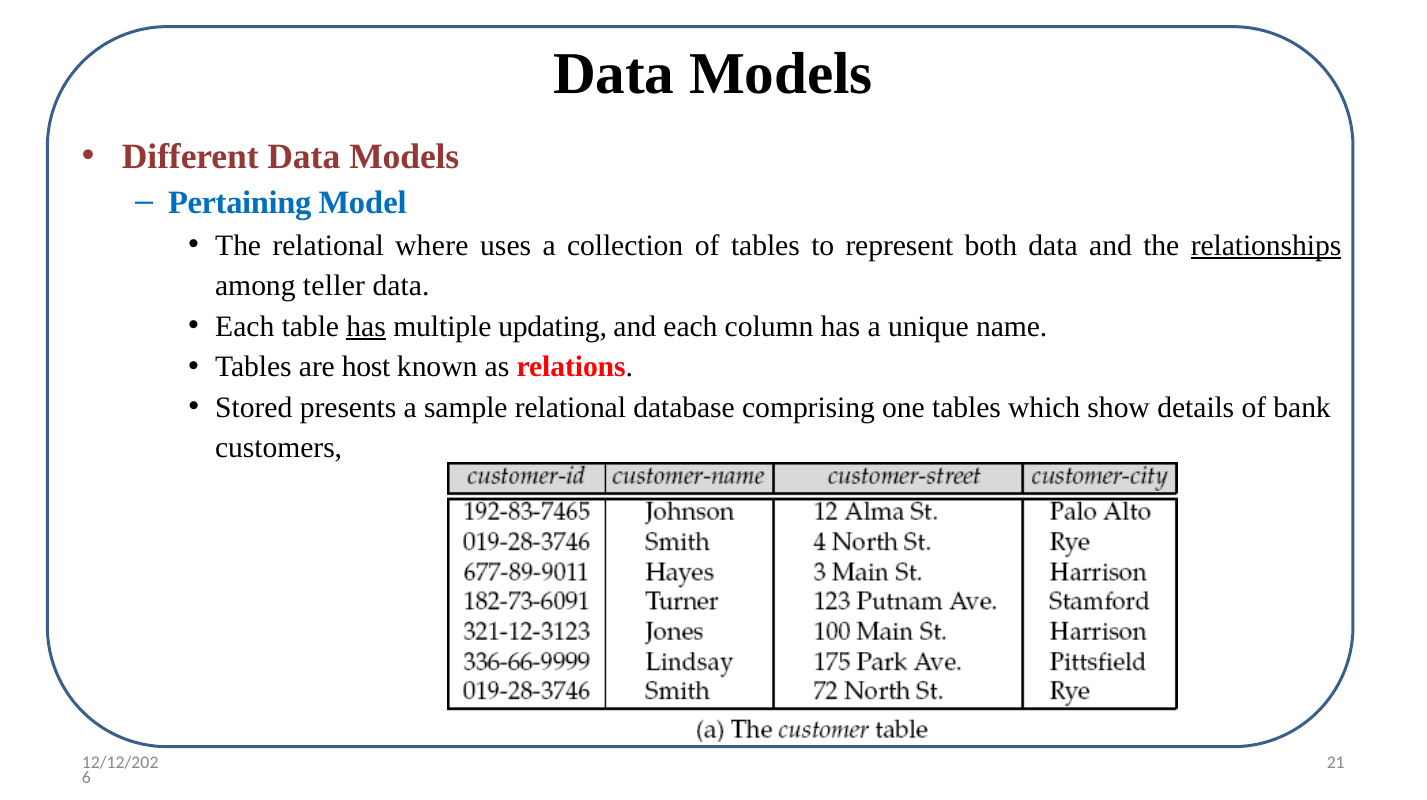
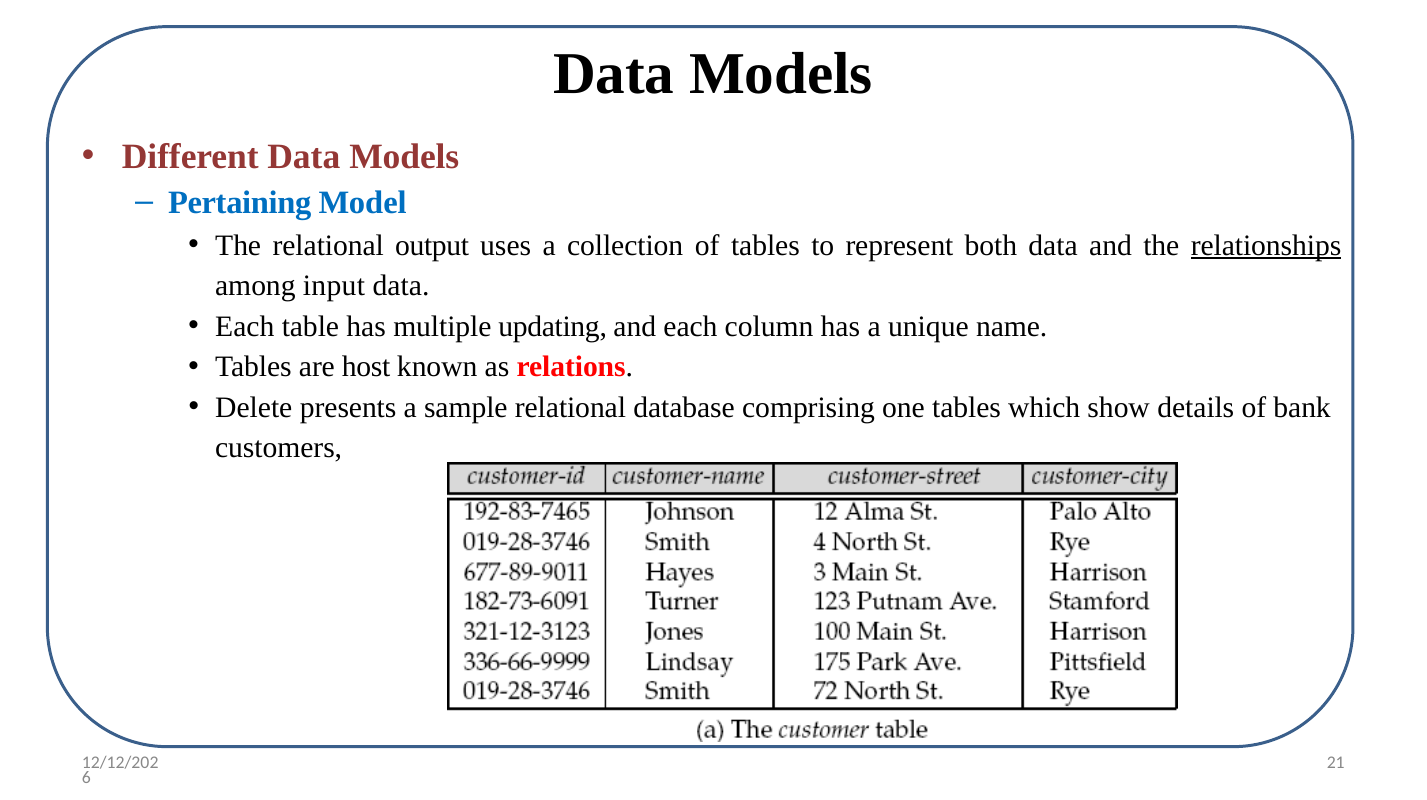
where: where -> output
teller: teller -> input
has at (366, 326) underline: present -> none
Stored: Stored -> Delete
